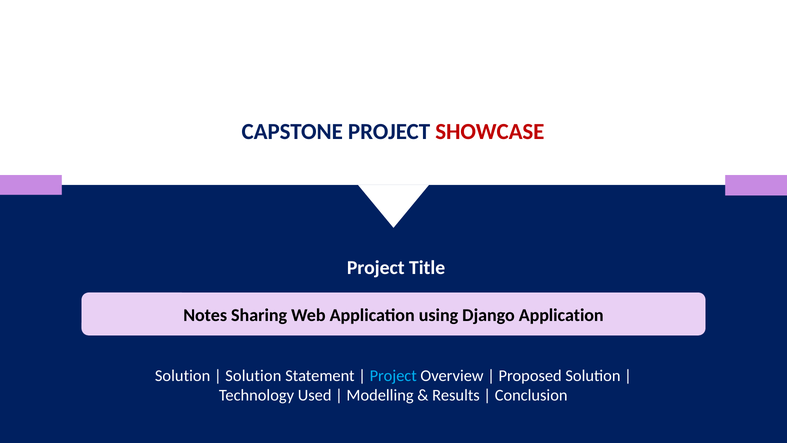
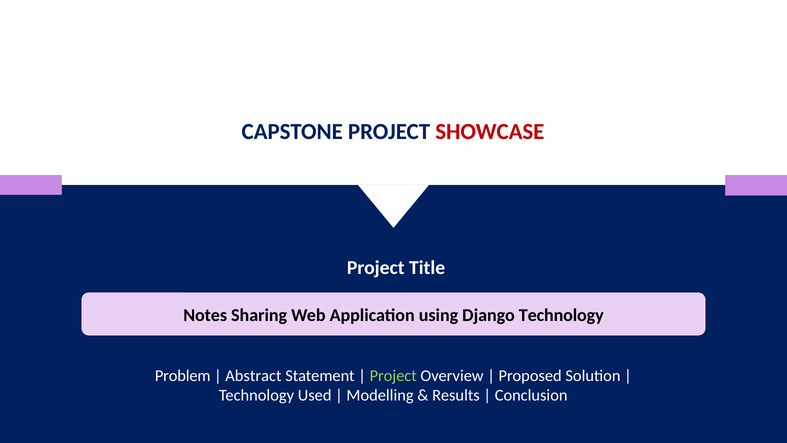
Django Application: Application -> Technology
Solution at (183, 375): Solution -> Problem
Solution at (253, 375): Solution -> Abstract
Project at (393, 375) colour: light blue -> light green
